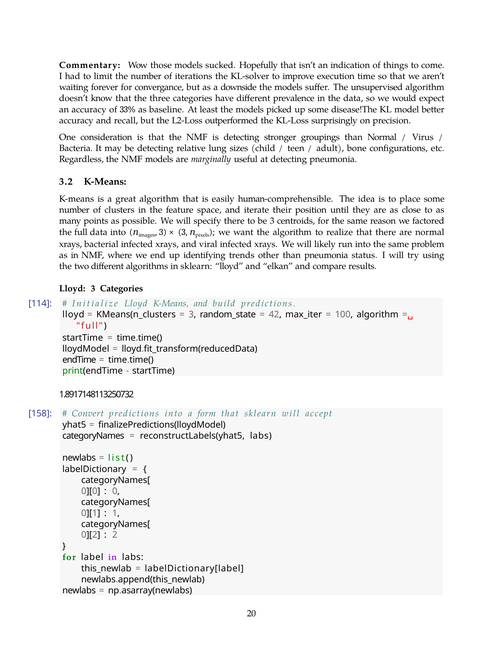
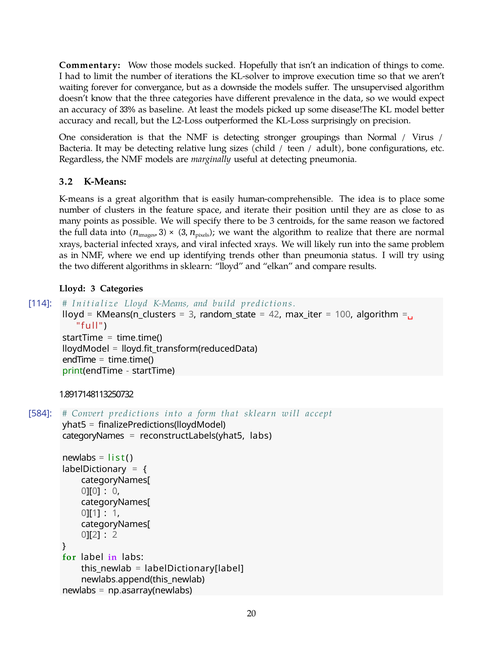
158: 158 -> 584
